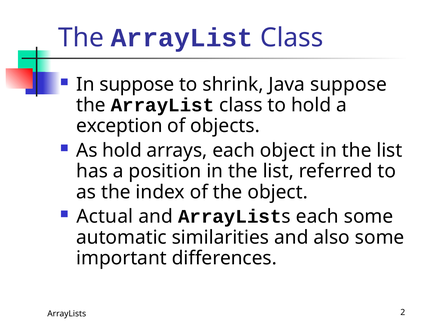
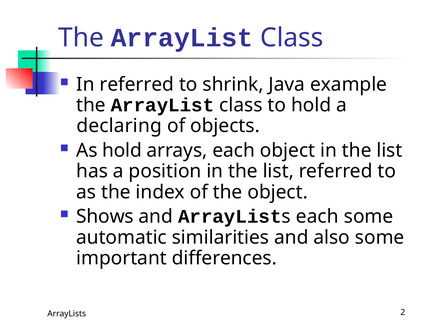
In suppose: suppose -> referred
Java suppose: suppose -> example
exception: exception -> declaring
Actual: Actual -> Shows
